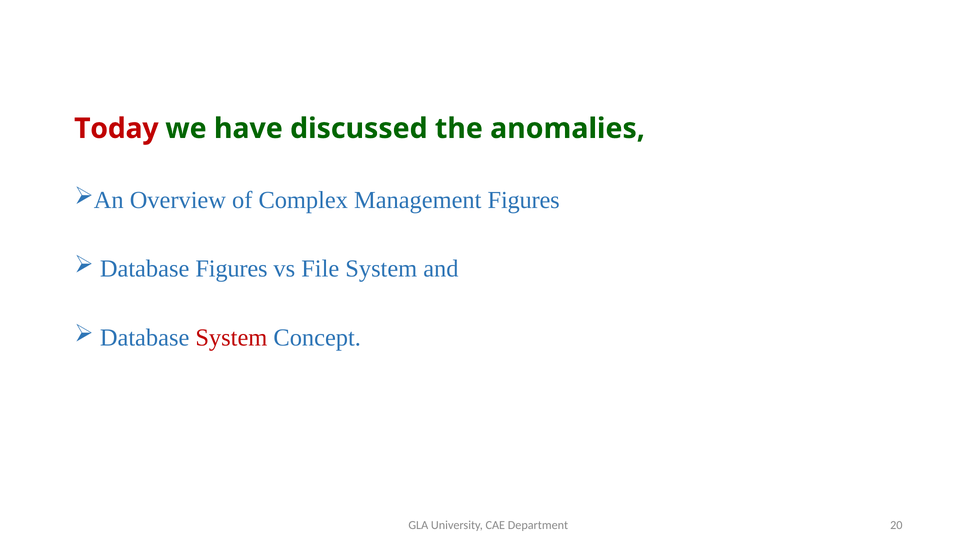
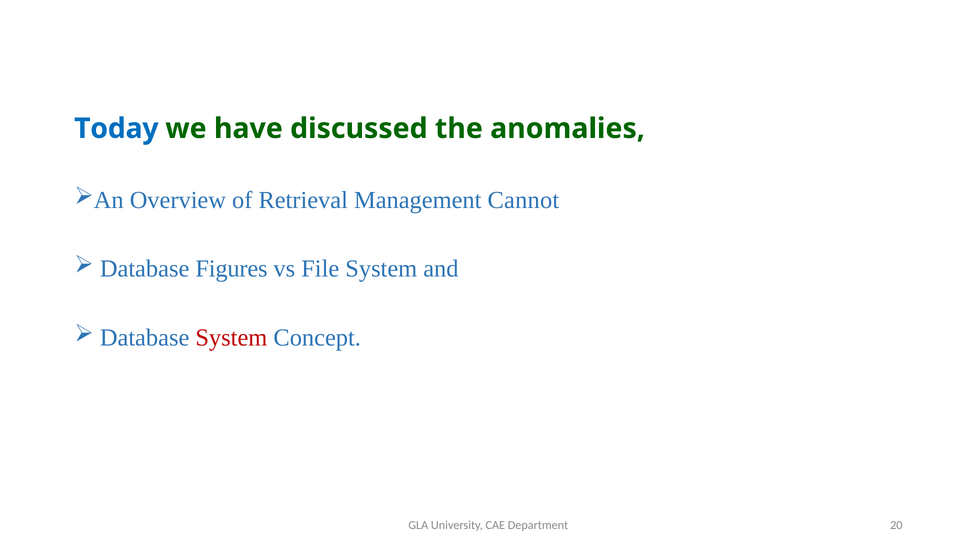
Today colour: red -> blue
Complex: Complex -> Retrieval
Management Figures: Figures -> Cannot
